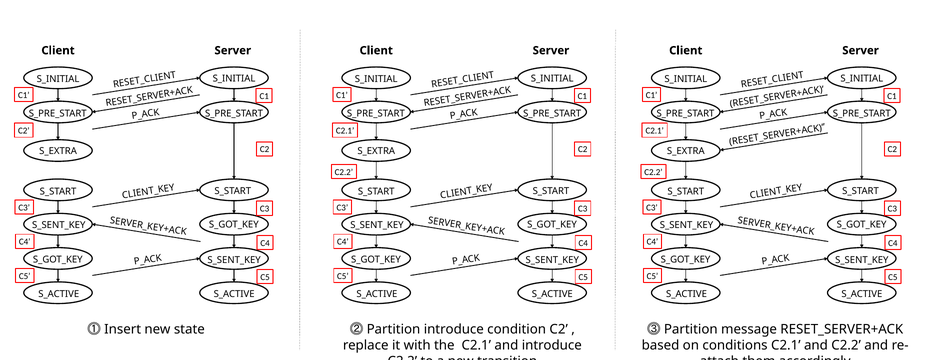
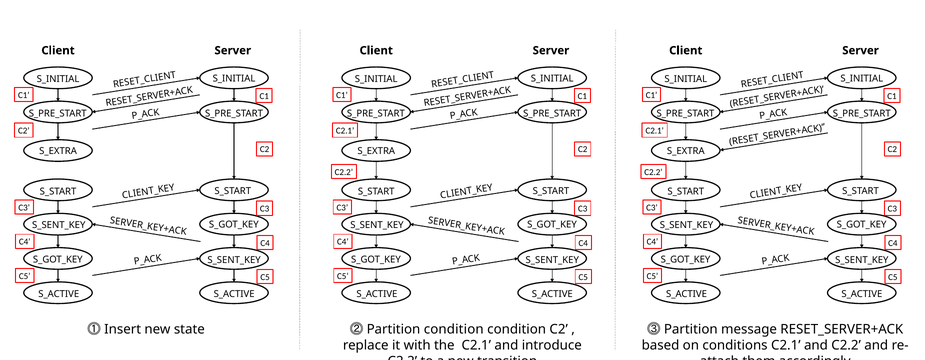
Partition introduce: introduce -> condition
